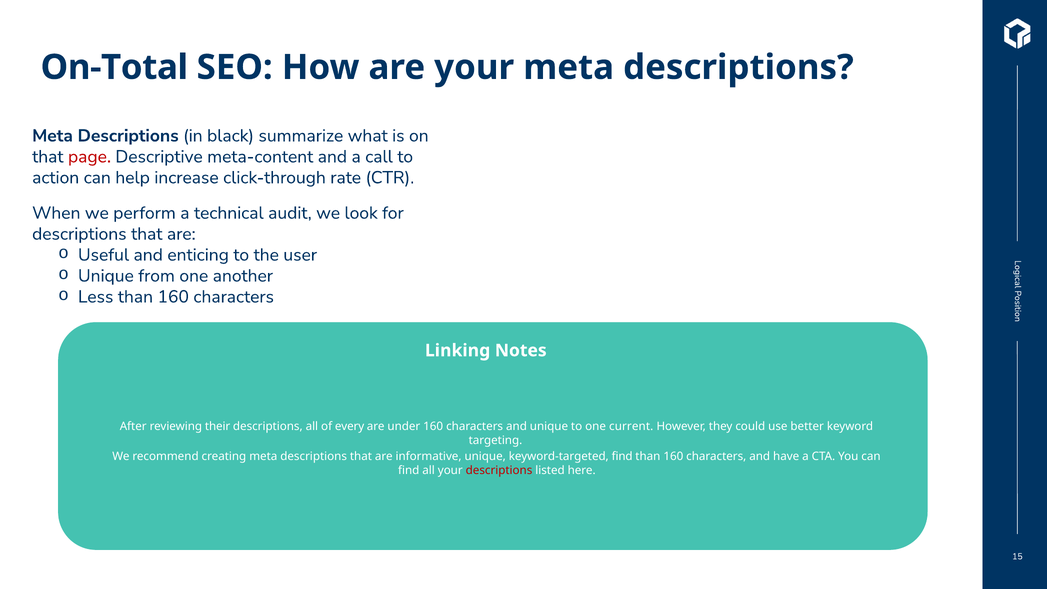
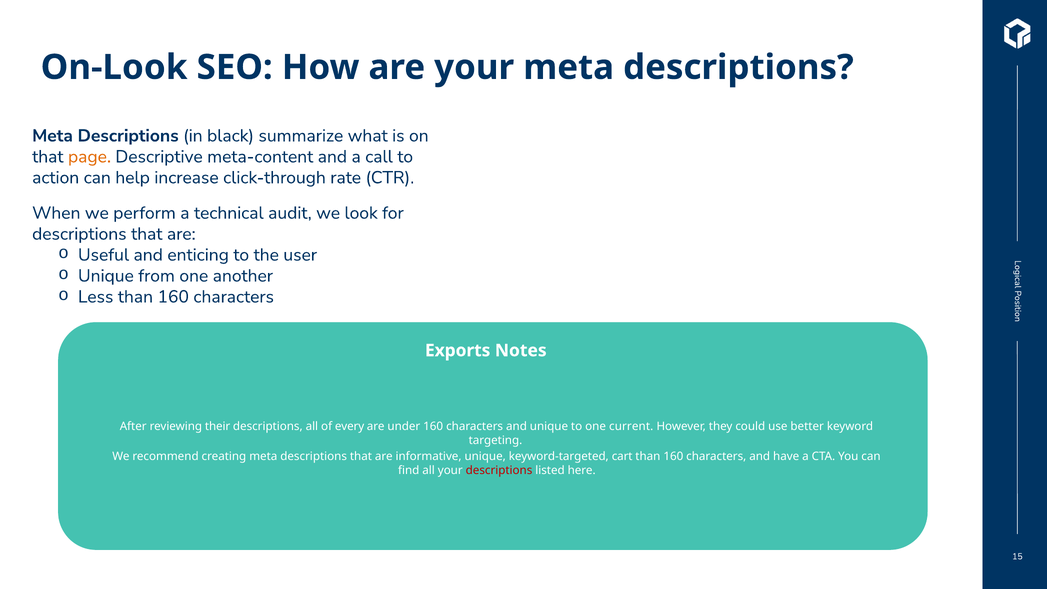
On-Total: On-Total -> On-Look
page colour: red -> orange
Linking: Linking -> Exports
keyword-targeted find: find -> cart
